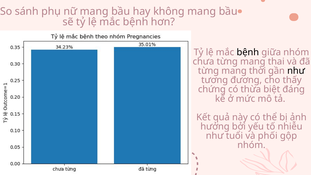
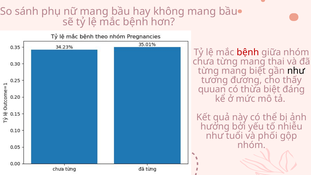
bệnh at (248, 52) colour: black -> red
mang thời: thời -> biệt
chứng: chứng -> quuan
